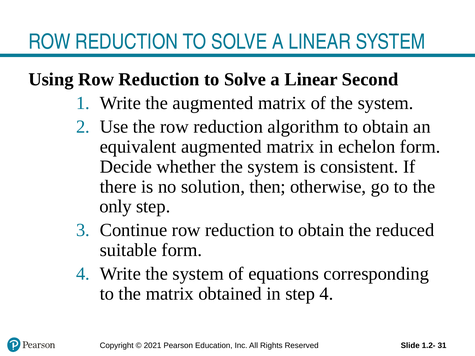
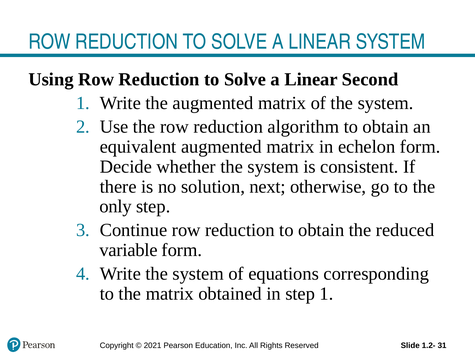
then: then -> next
suitable: suitable -> variable
step 4: 4 -> 1
